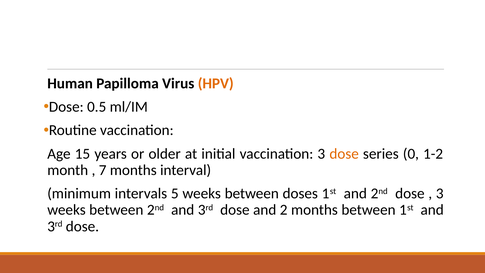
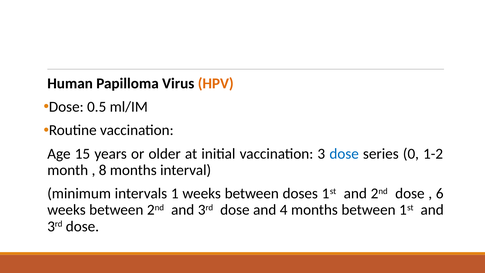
dose at (344, 154) colour: orange -> blue
7: 7 -> 8
5: 5 -> 1
3 at (440, 193): 3 -> 6
2: 2 -> 4
